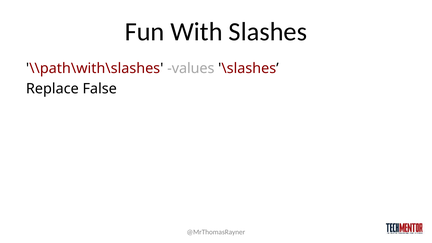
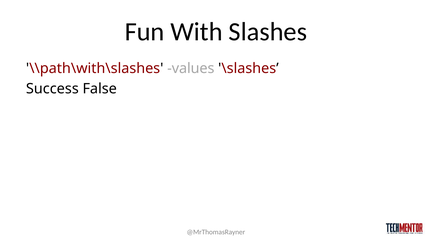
Replace: Replace -> Success
